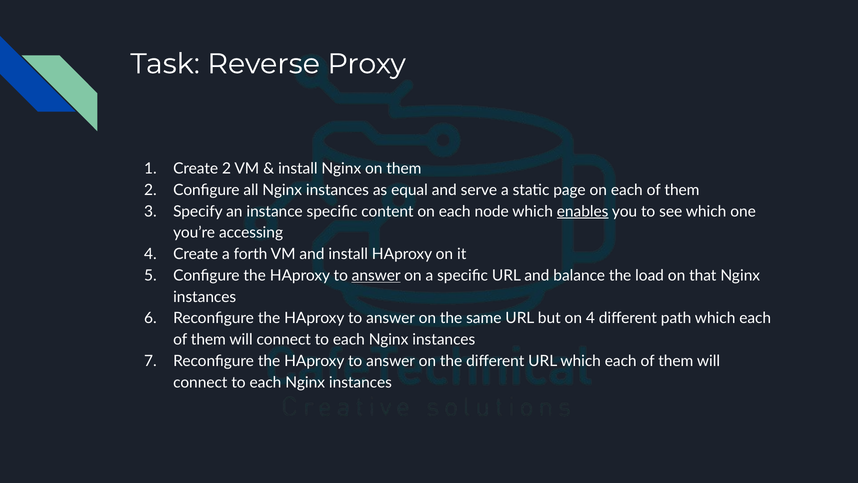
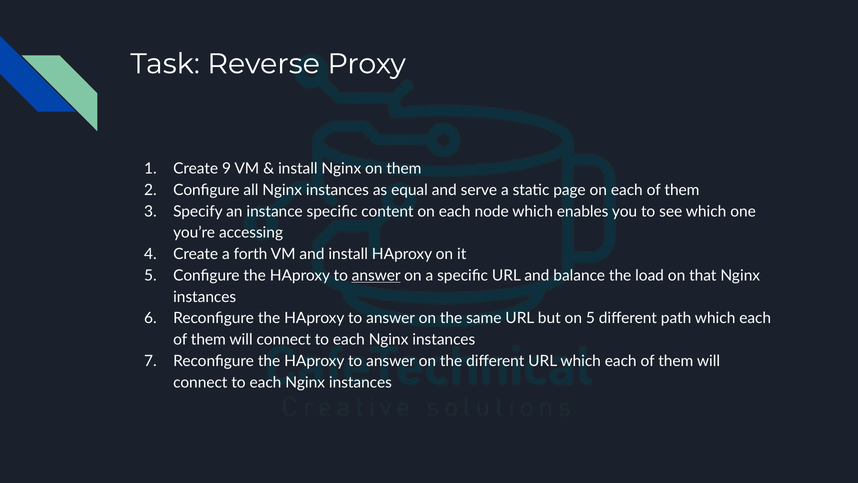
Create 2: 2 -> 9
enables underline: present -> none
on 4: 4 -> 5
